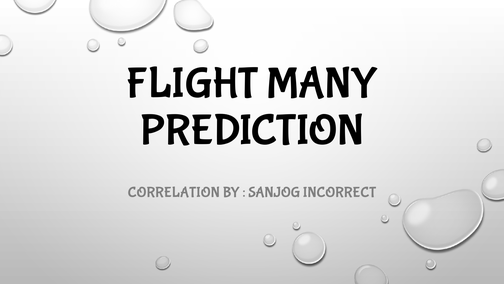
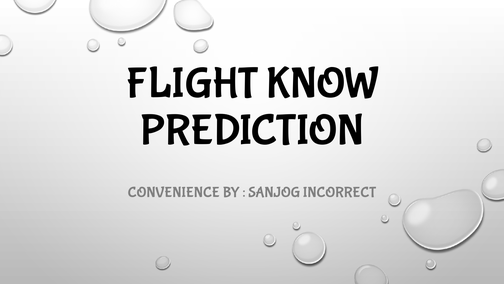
MANY: MANY -> KNOW
CORRELATION: CORRELATION -> CONVENIENCE
